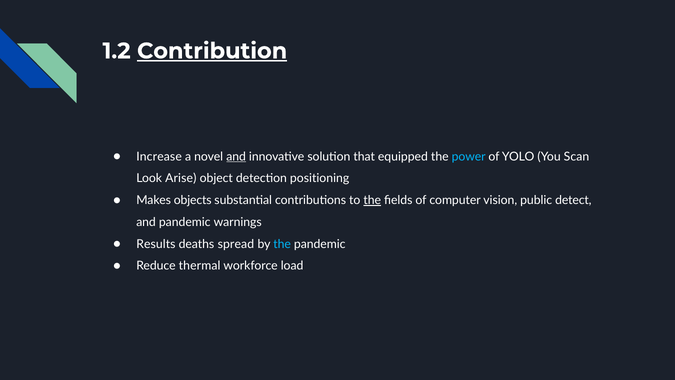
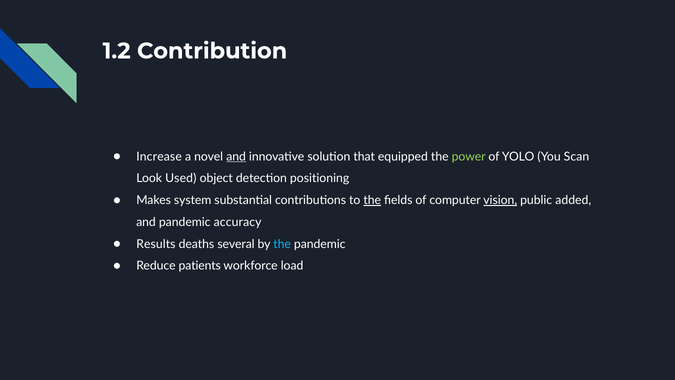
Contribution underline: present -> none
power colour: light blue -> light green
Arise: Arise -> Used
objects: objects -> system
vision underline: none -> present
detect: detect -> added
warnings: warnings -> accuracy
spread: spread -> several
thermal: thermal -> patients
